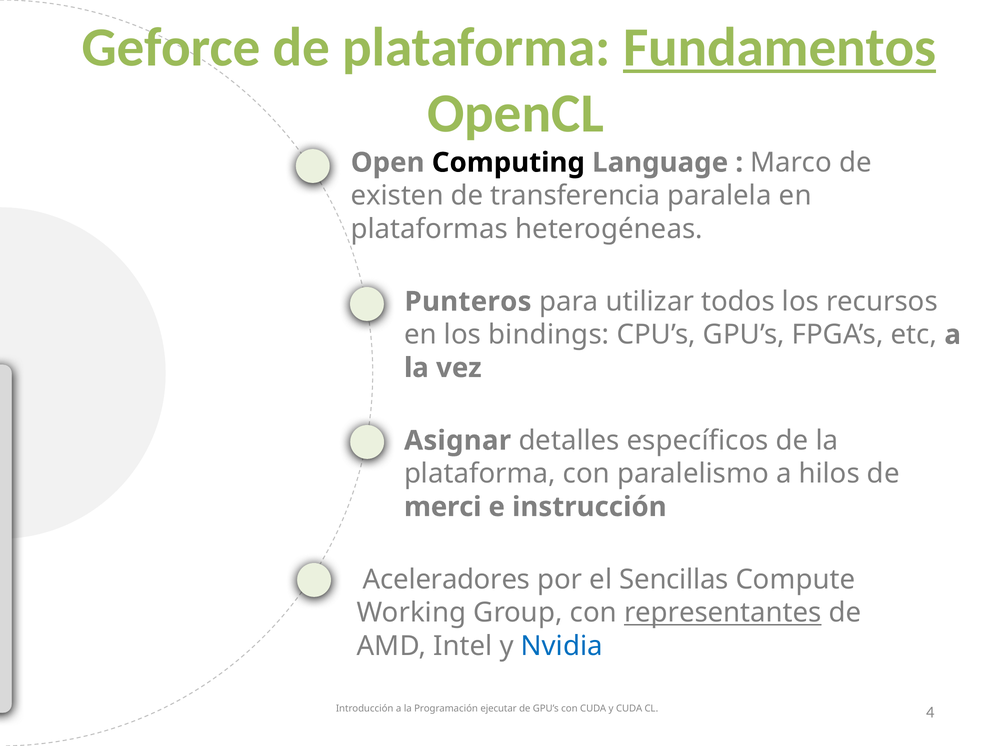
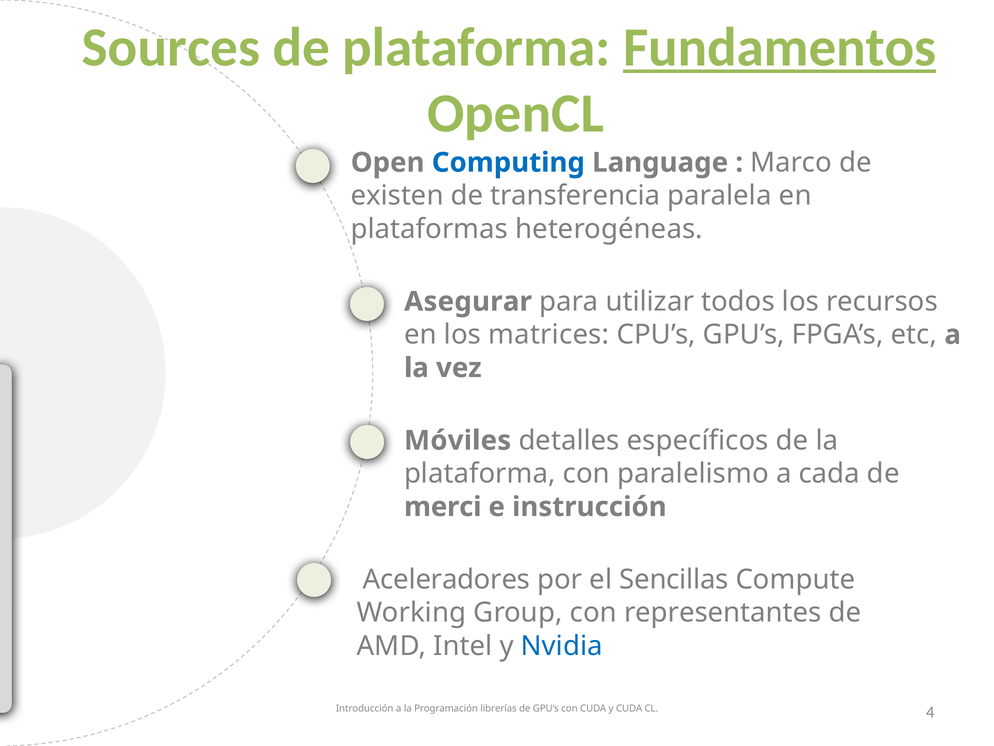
Geforce: Geforce -> Sources
Computing colour: black -> blue
Punteros: Punteros -> Asegurar
bindings: bindings -> matrices
Asignar: Asignar -> Móviles
hilos: hilos -> cada
representantes underline: present -> none
ejecutar: ejecutar -> librerías
